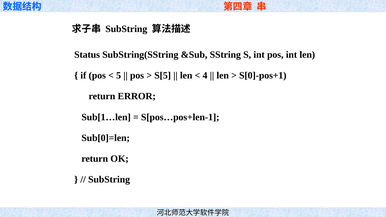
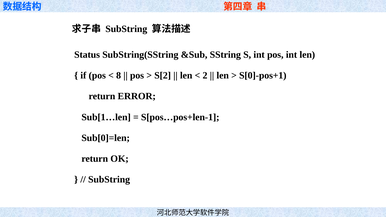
5: 5 -> 8
S[5: S[5 -> S[2
4: 4 -> 2
